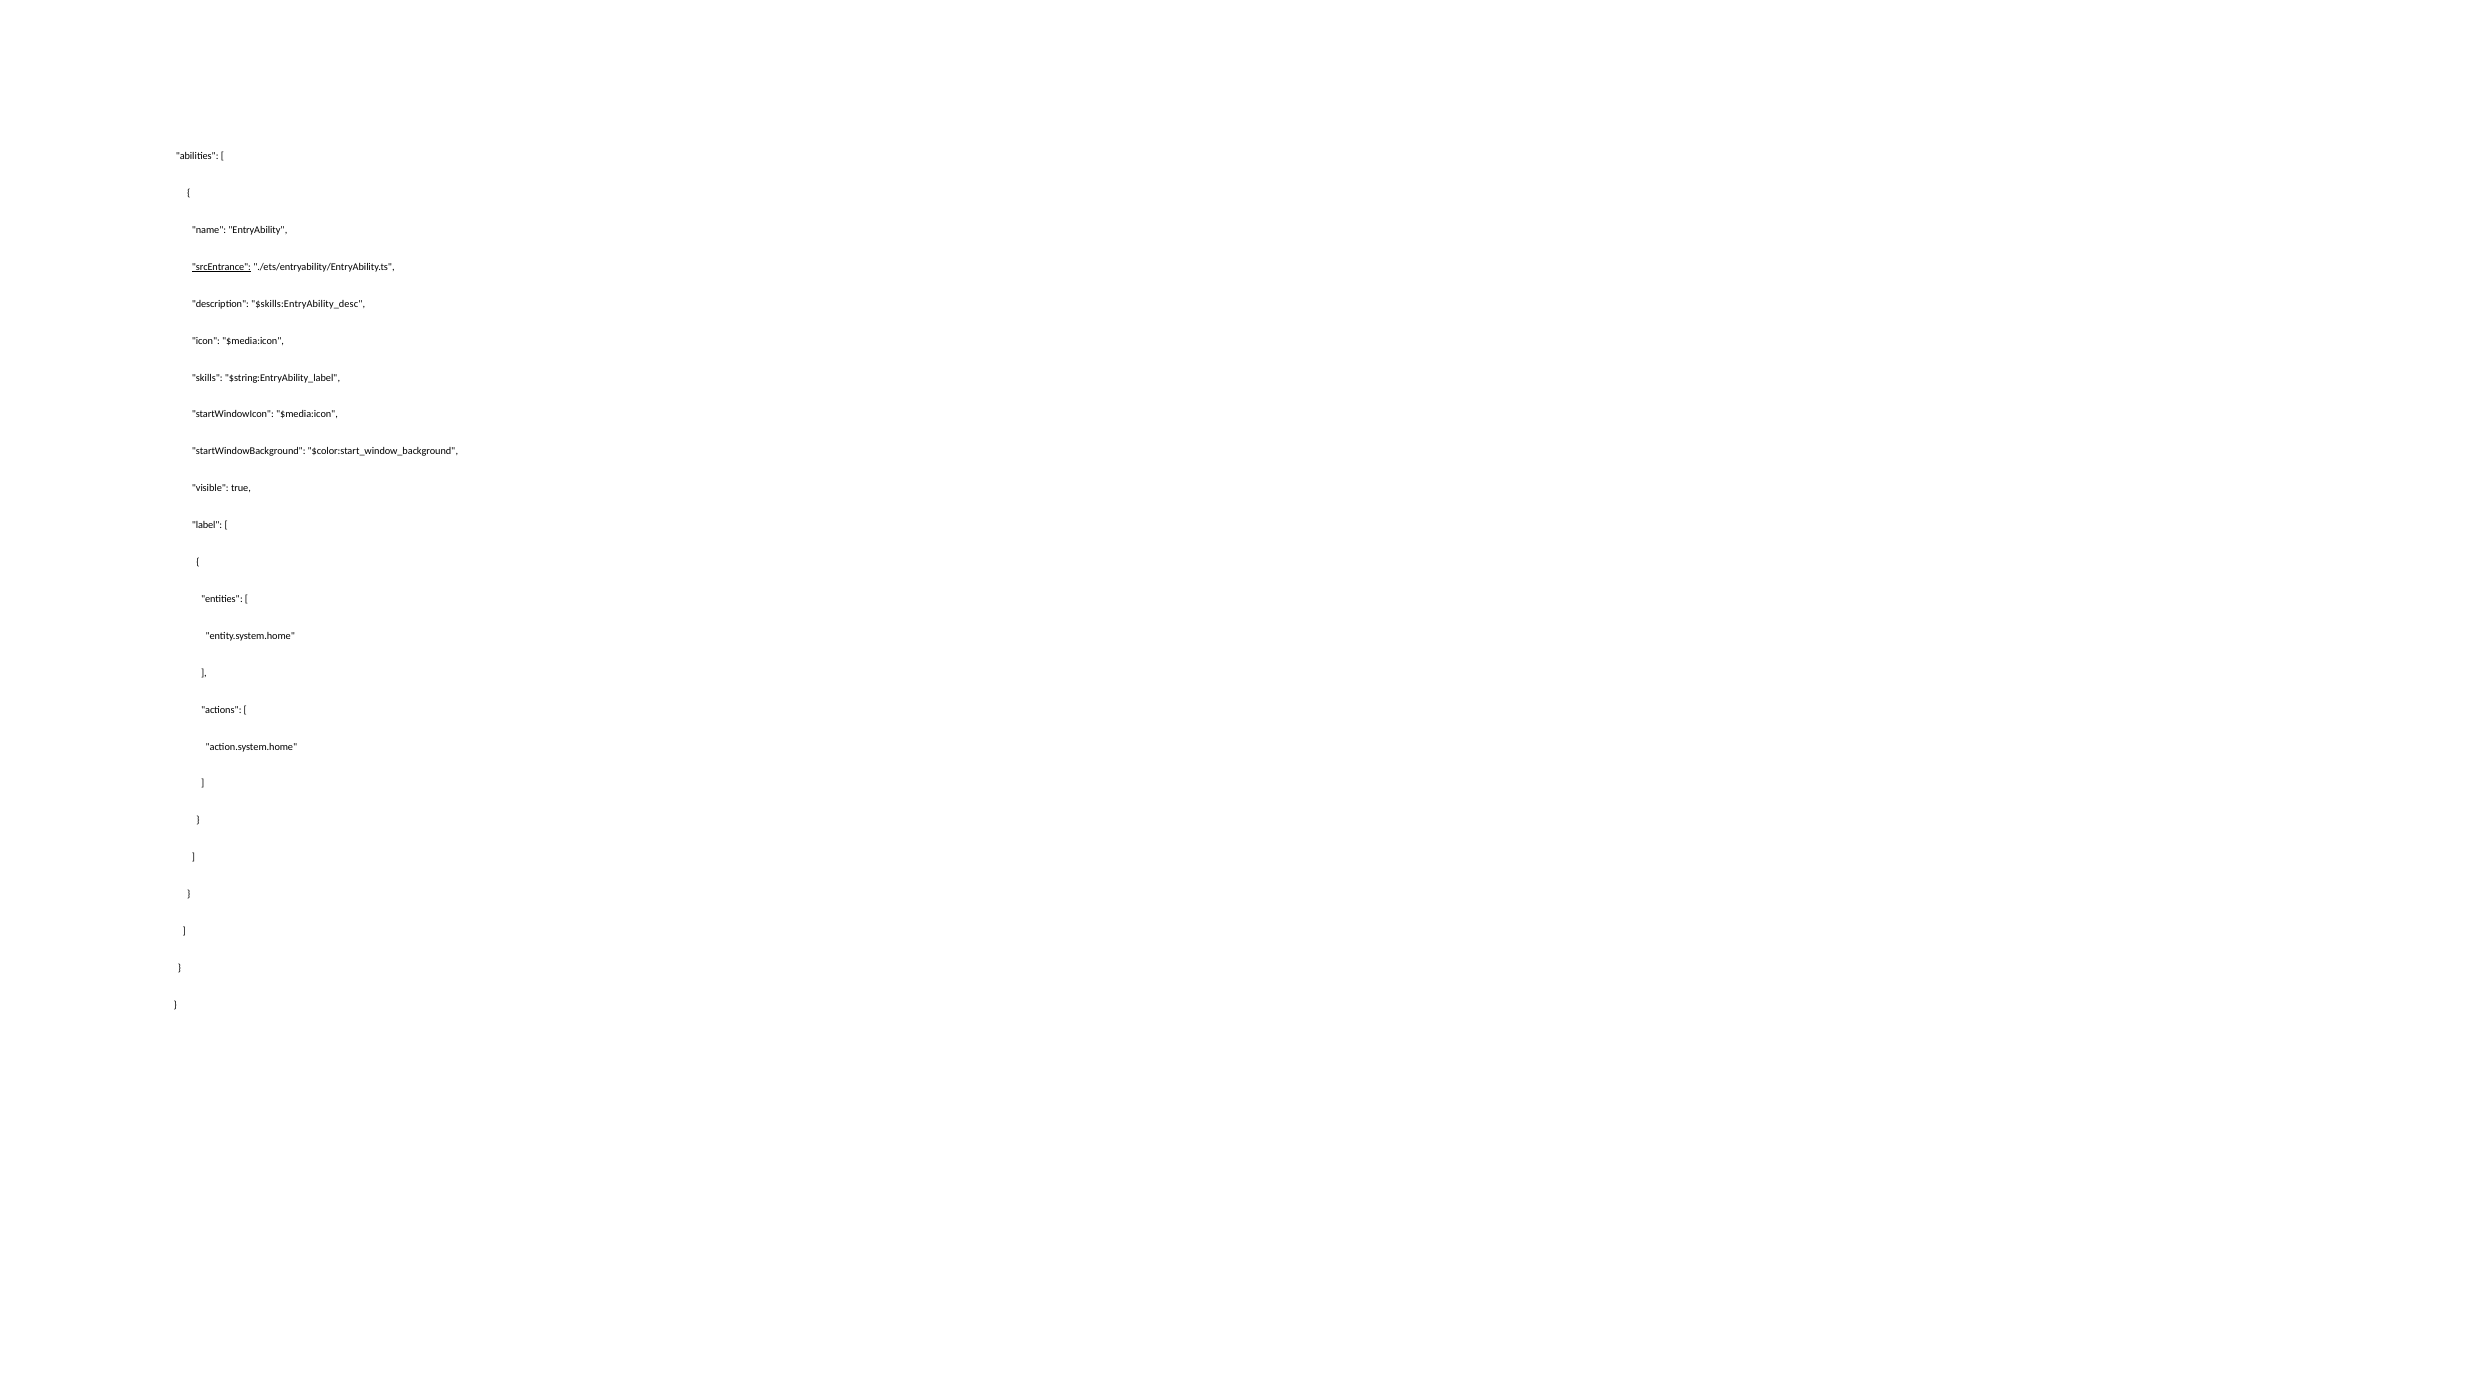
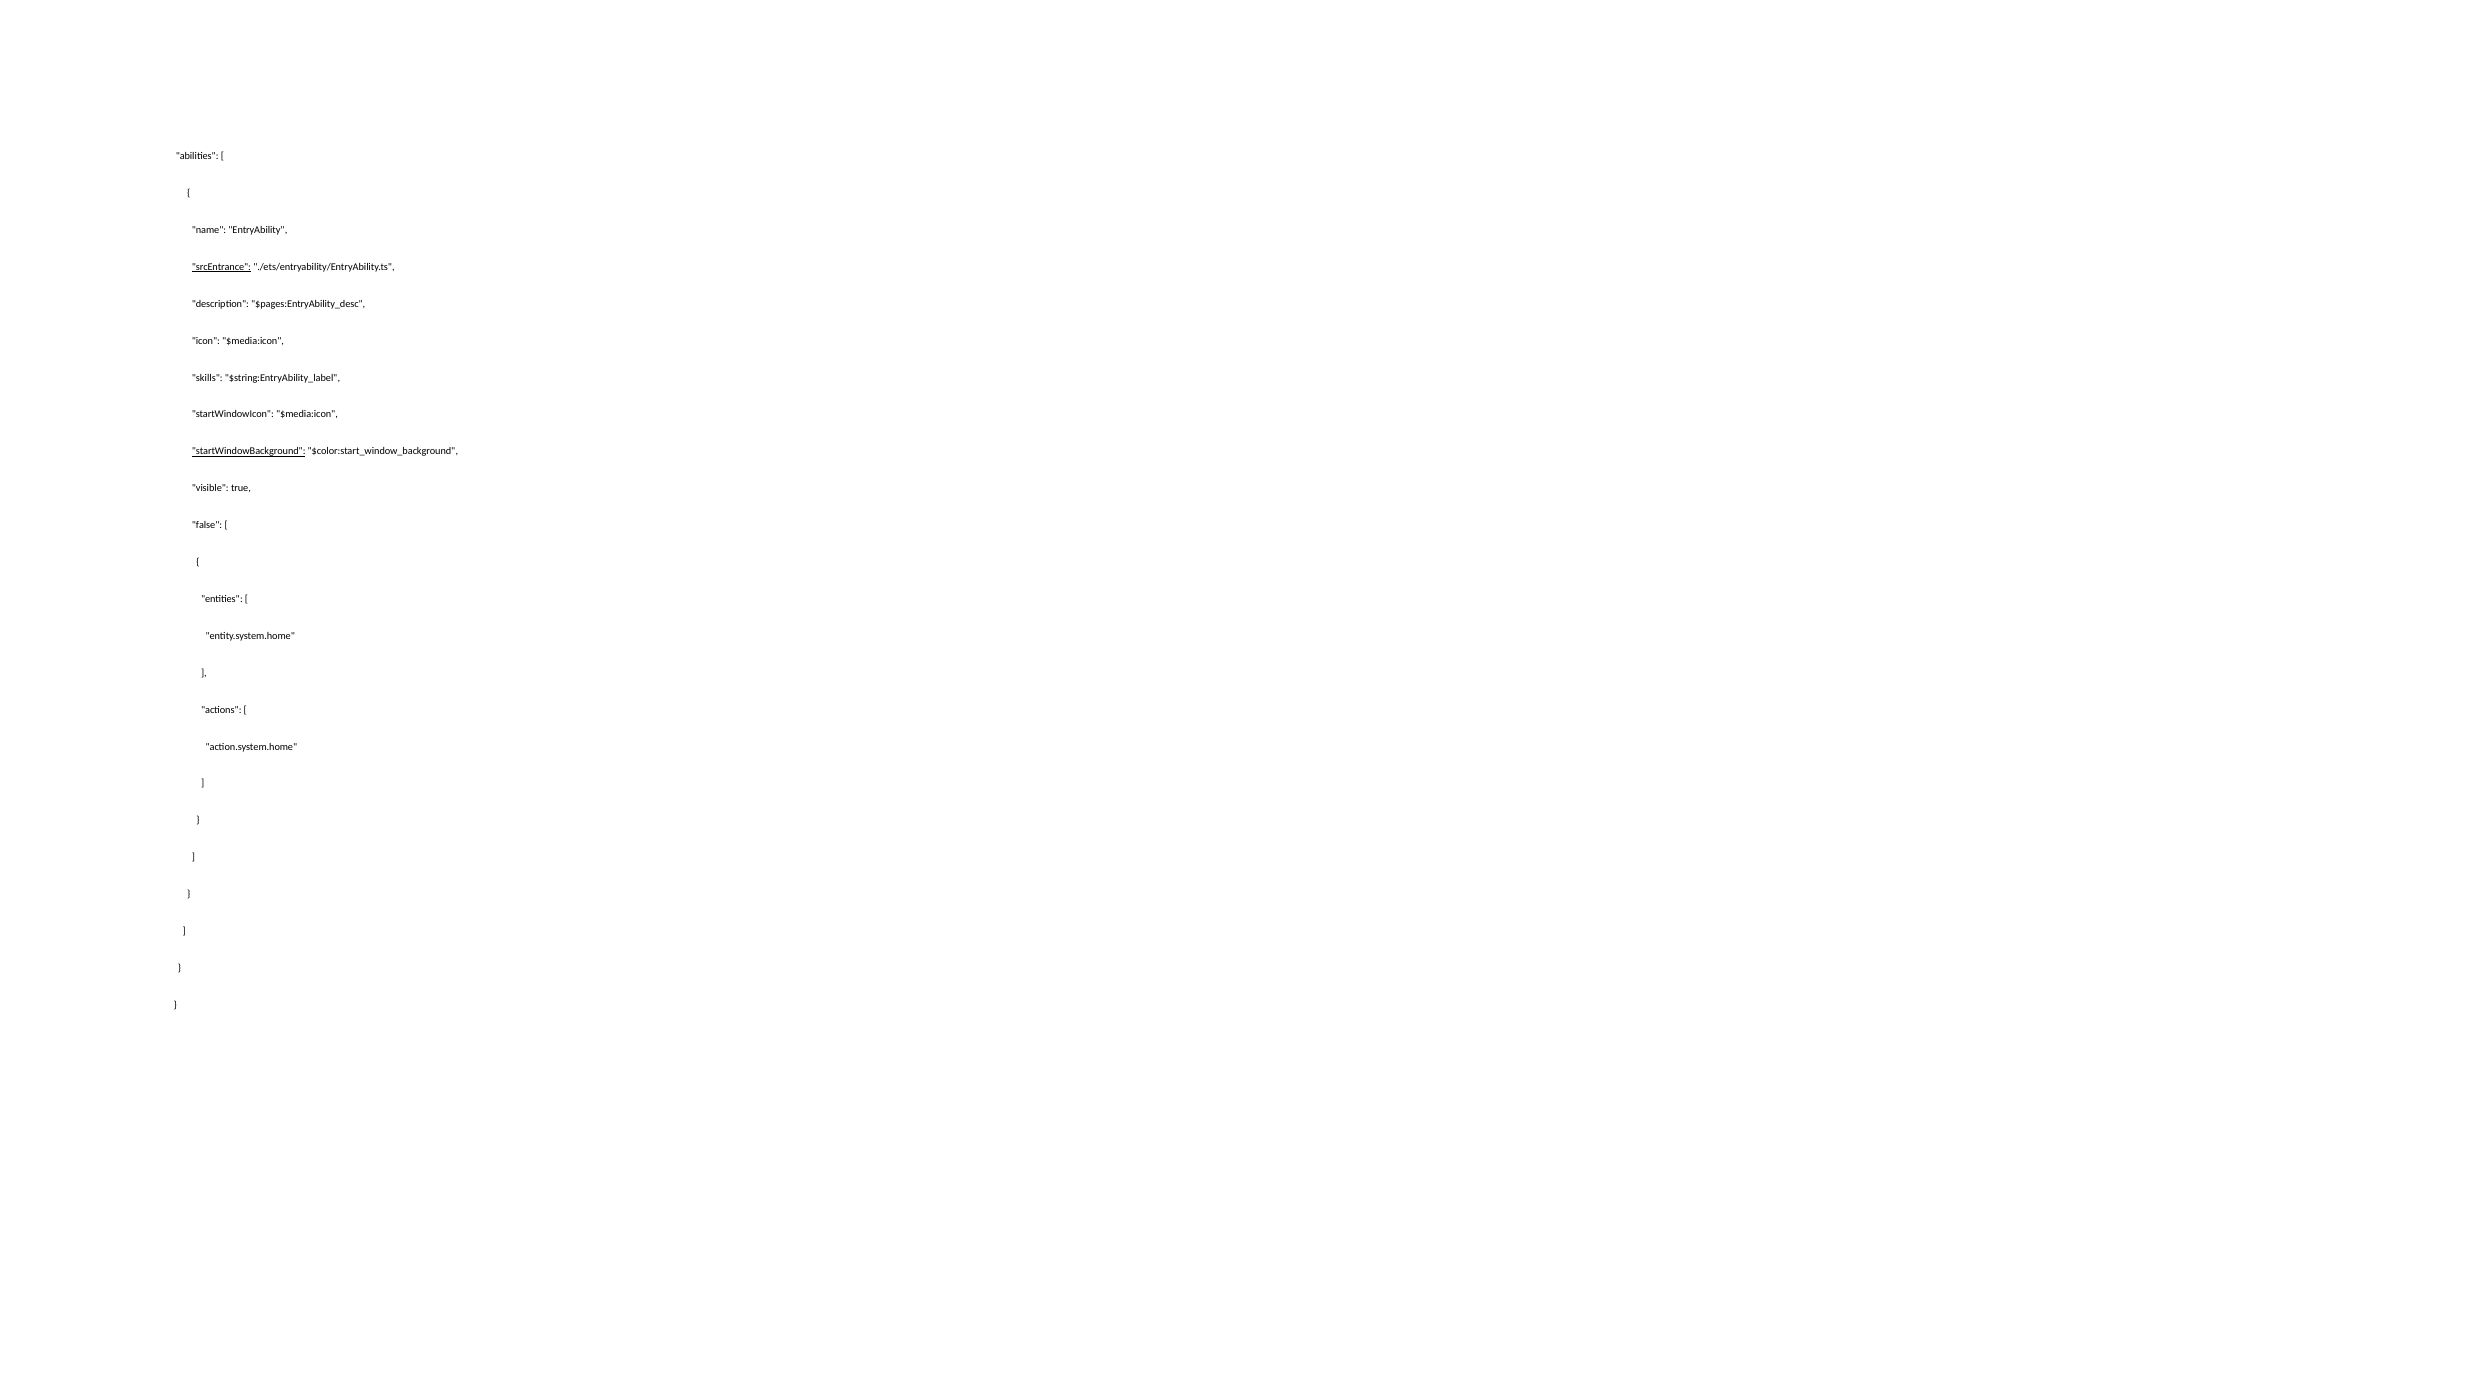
$skills:EntryAbility_desc: $skills:EntryAbility_desc -> $pages:EntryAbility_desc
startWindowBackground underline: none -> present
label: label -> false
